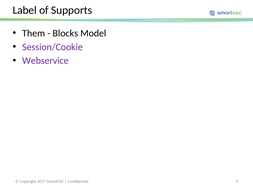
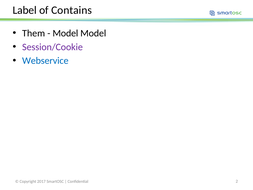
Supports: Supports -> Contains
Blocks at (65, 33): Blocks -> Model
Webservice colour: purple -> blue
